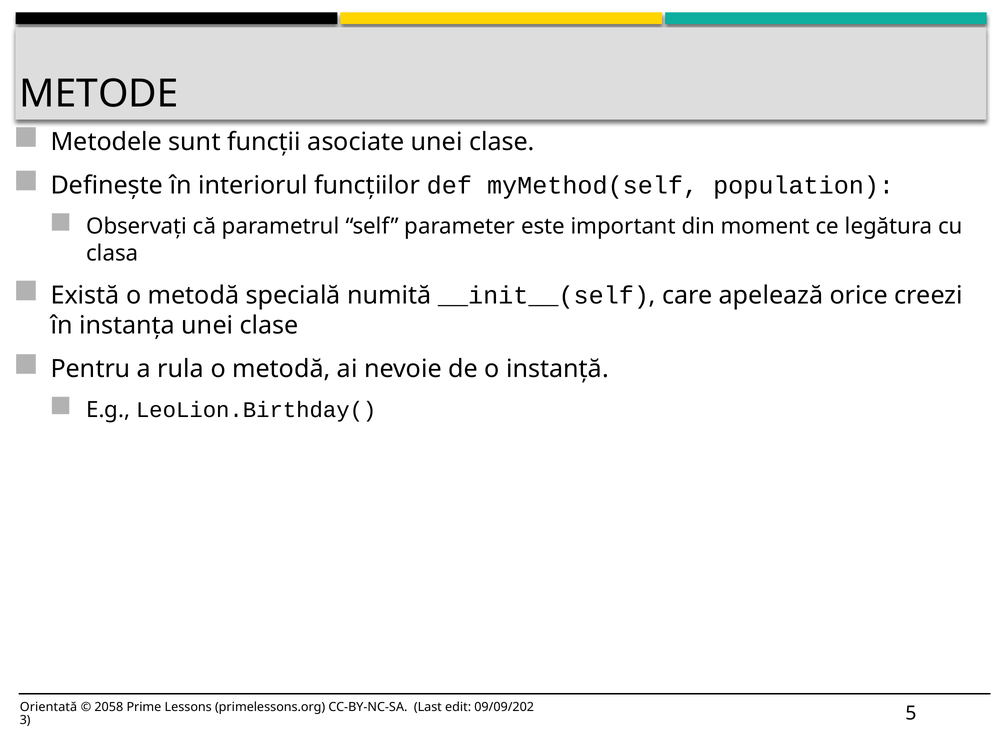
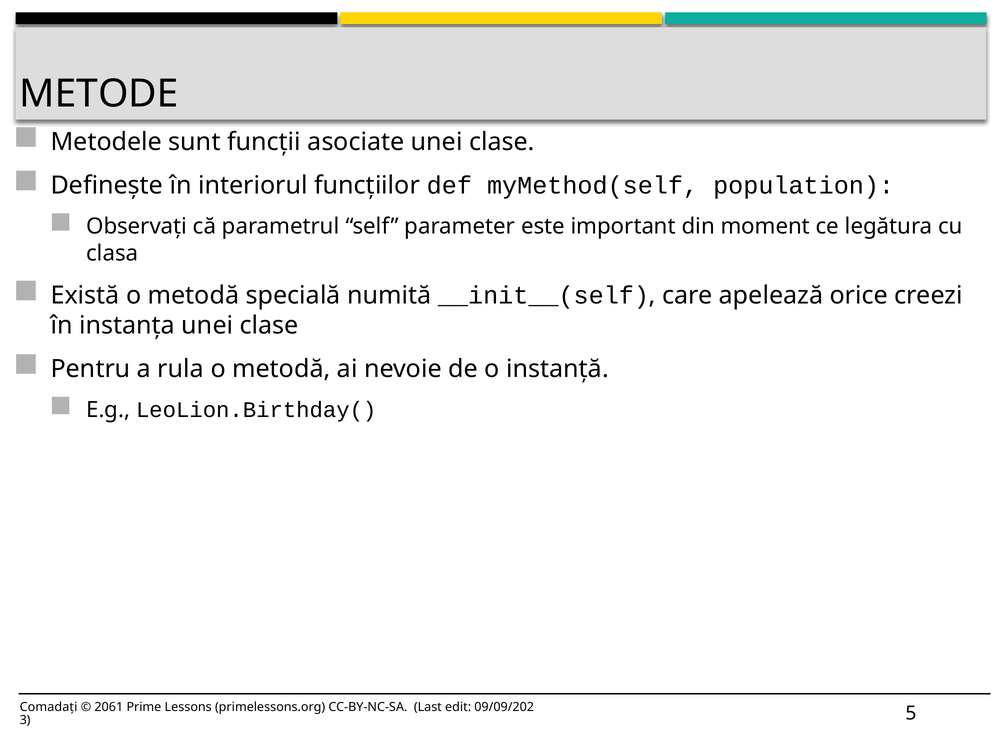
Orientată: Orientată -> Comadați
2058: 2058 -> 2061
